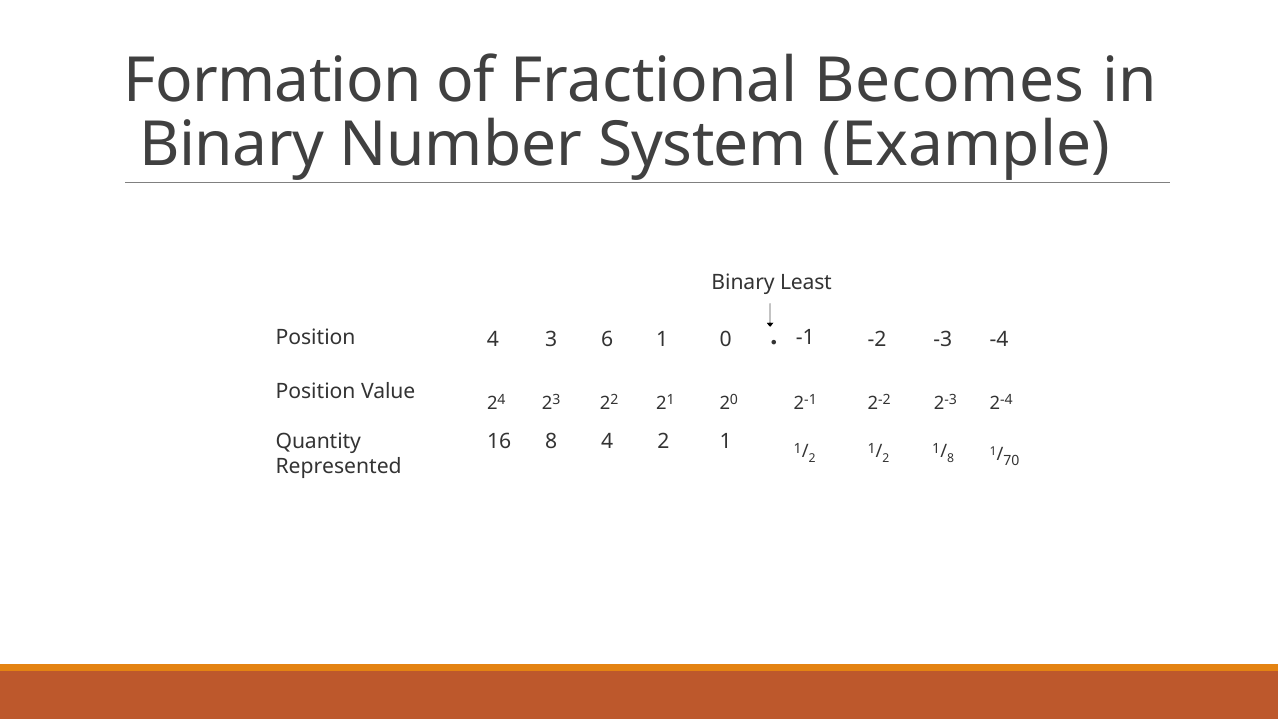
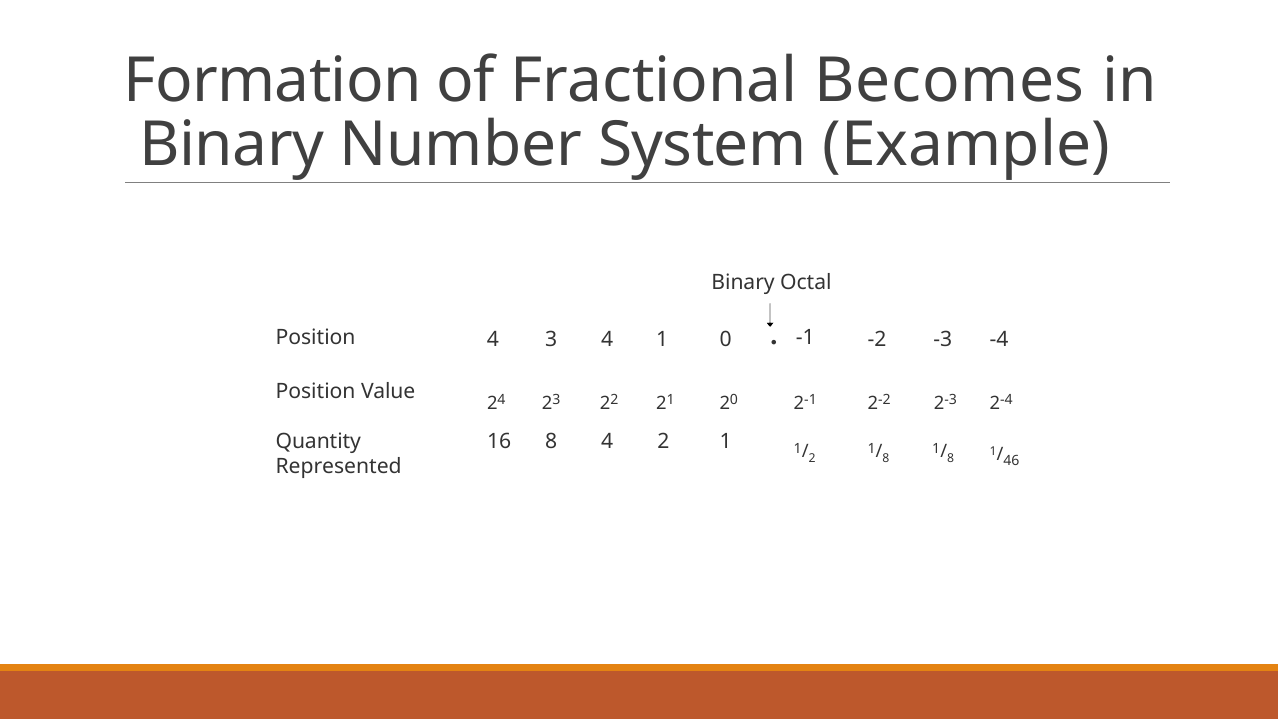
Least: Least -> Octal
3 6: 6 -> 4
2 at (886, 459): 2 -> 8
70: 70 -> 46
